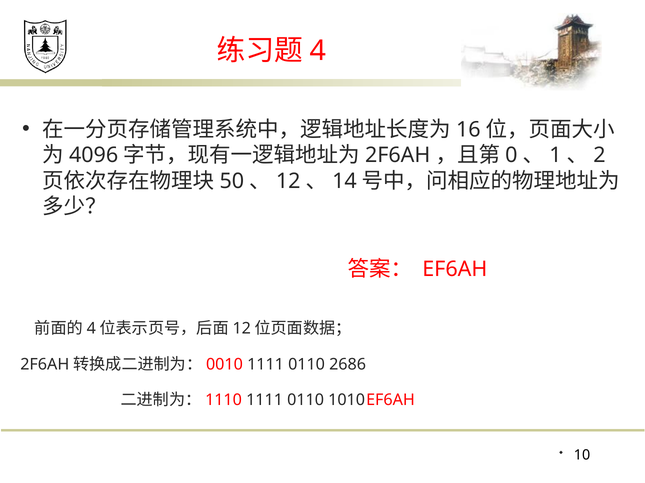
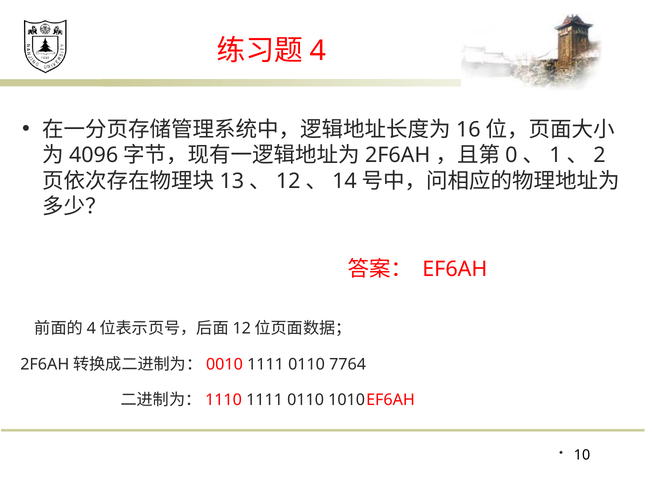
50: 50 -> 13
2686: 2686 -> 7764
